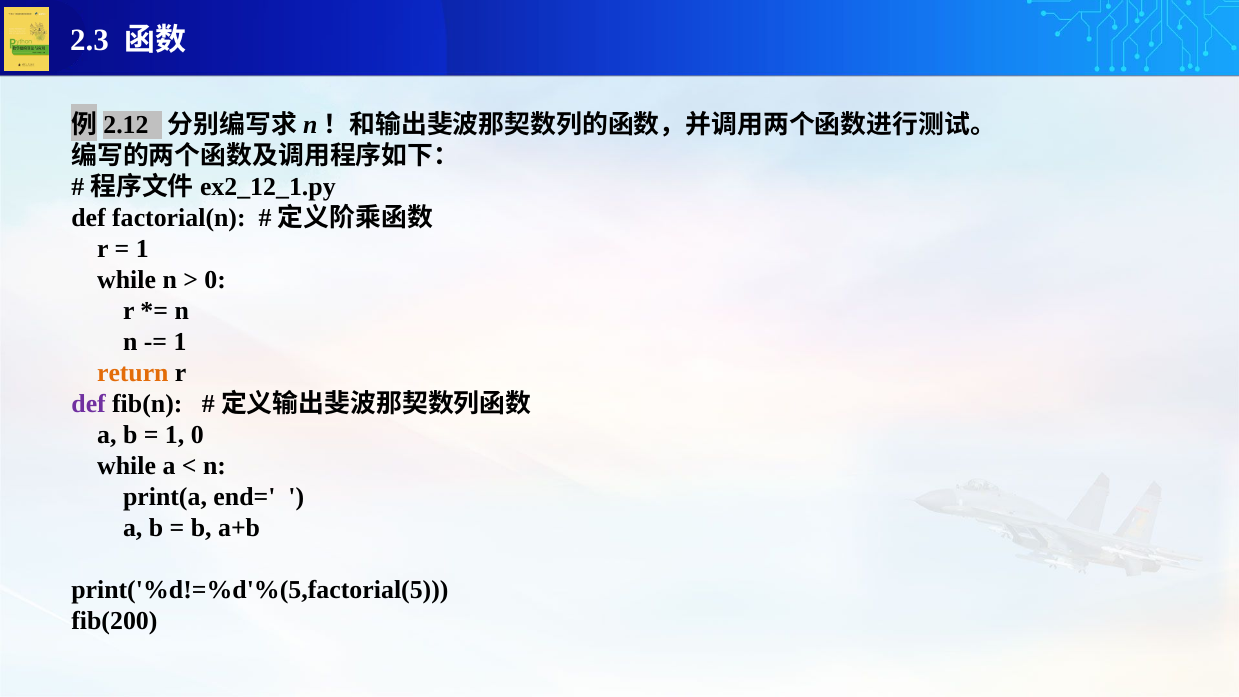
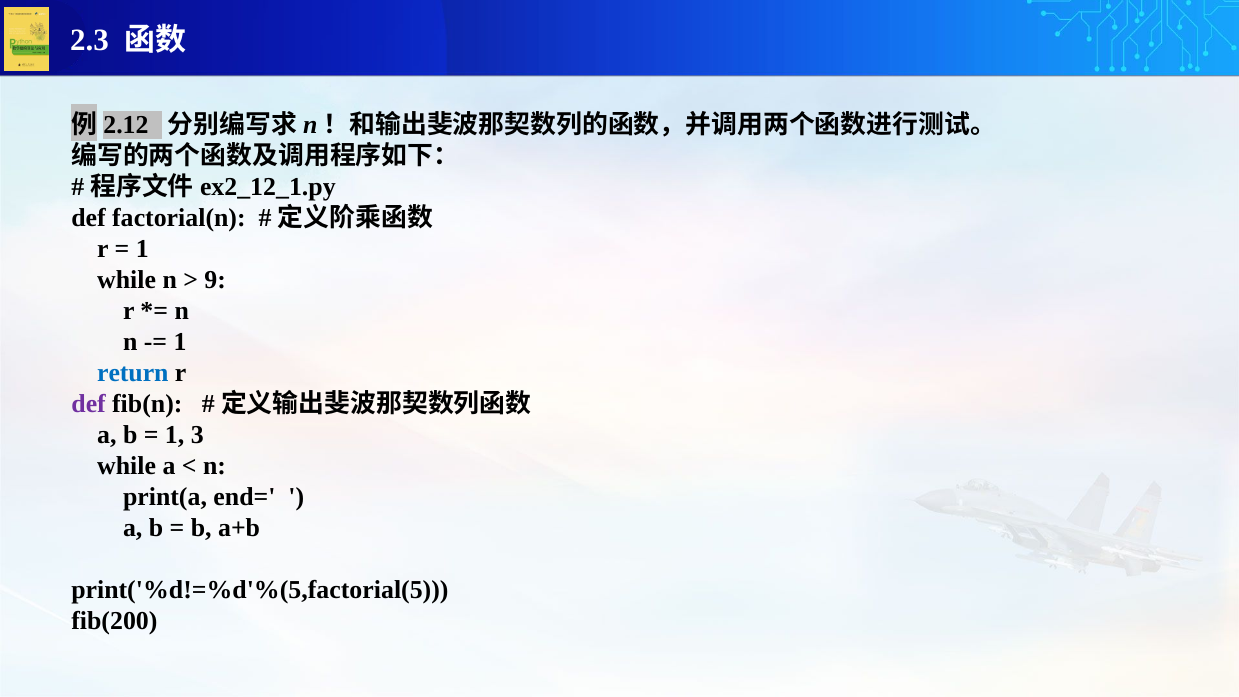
0 at (215, 280): 0 -> 9
return colour: orange -> blue
1 0: 0 -> 3
